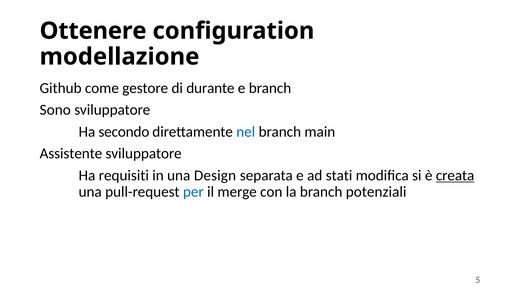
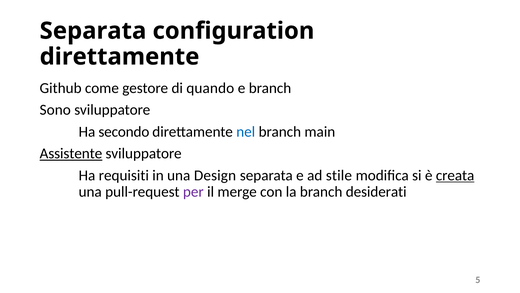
Ottenere at (93, 31): Ottenere -> Separata
modellazione at (120, 57): modellazione -> direttamente
durante: durante -> quando
Assistente underline: none -> present
stati: stati -> stile
per colour: blue -> purple
potenziali: potenziali -> desiderati
